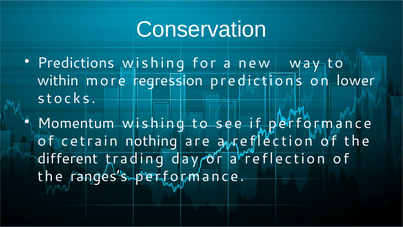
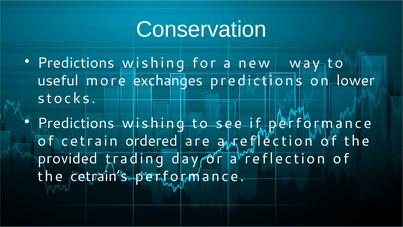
within: within -> useful
regression: regression -> exchanges
Momentum at (76, 123): Momentum -> Predictions
nothing: nothing -> ordered
different: different -> provided
ranges’s: ranges’s -> cetrain’s
